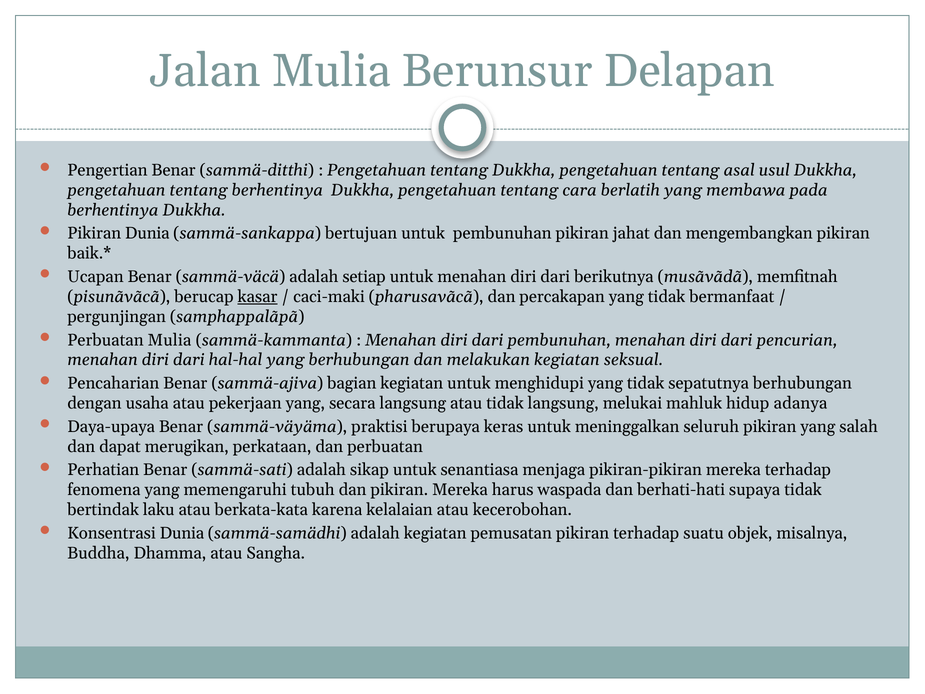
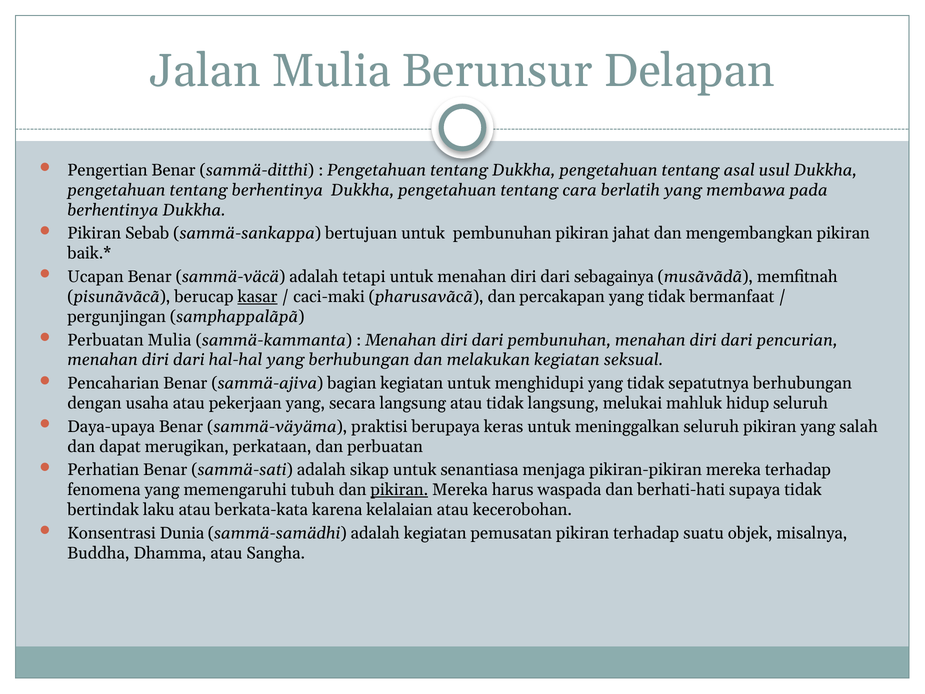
Pikiran Dunia: Dunia -> Sebab
setiap: setiap -> tetapi
berikutnya: berikutnya -> sebagainya
hidup adanya: adanya -> seluruh
pikiran at (399, 490) underline: none -> present
